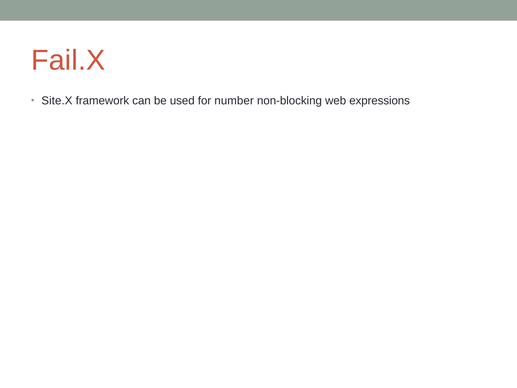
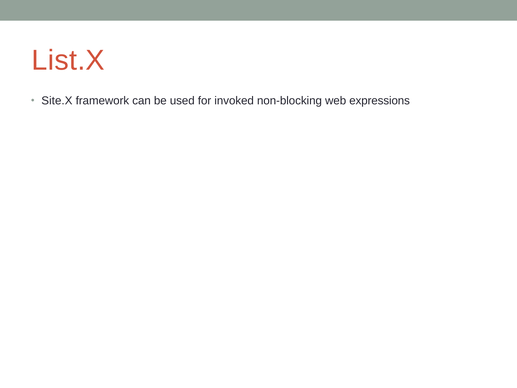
Fail.X: Fail.X -> List.X
number: number -> invoked
